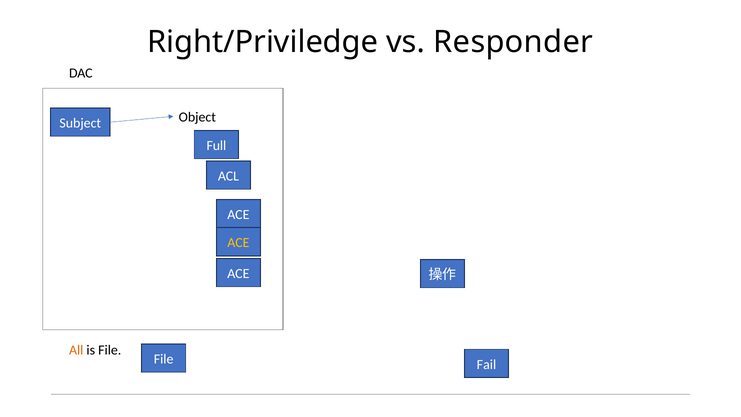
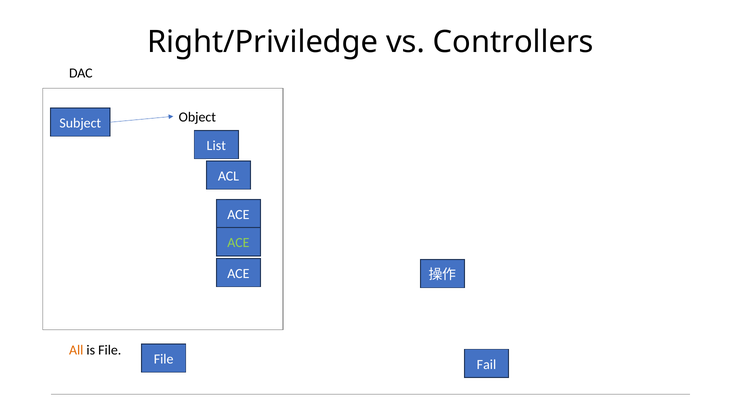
Responder: Responder -> Controllers
Full: Full -> List
ACE at (238, 243) colour: yellow -> light green
